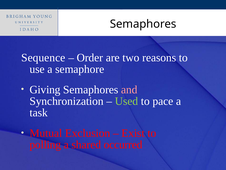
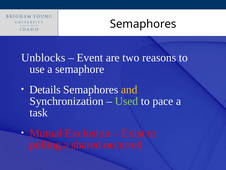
Sequence: Sequence -> Unblocks
Order: Order -> Event
Giving: Giving -> Details
and colour: pink -> yellow
